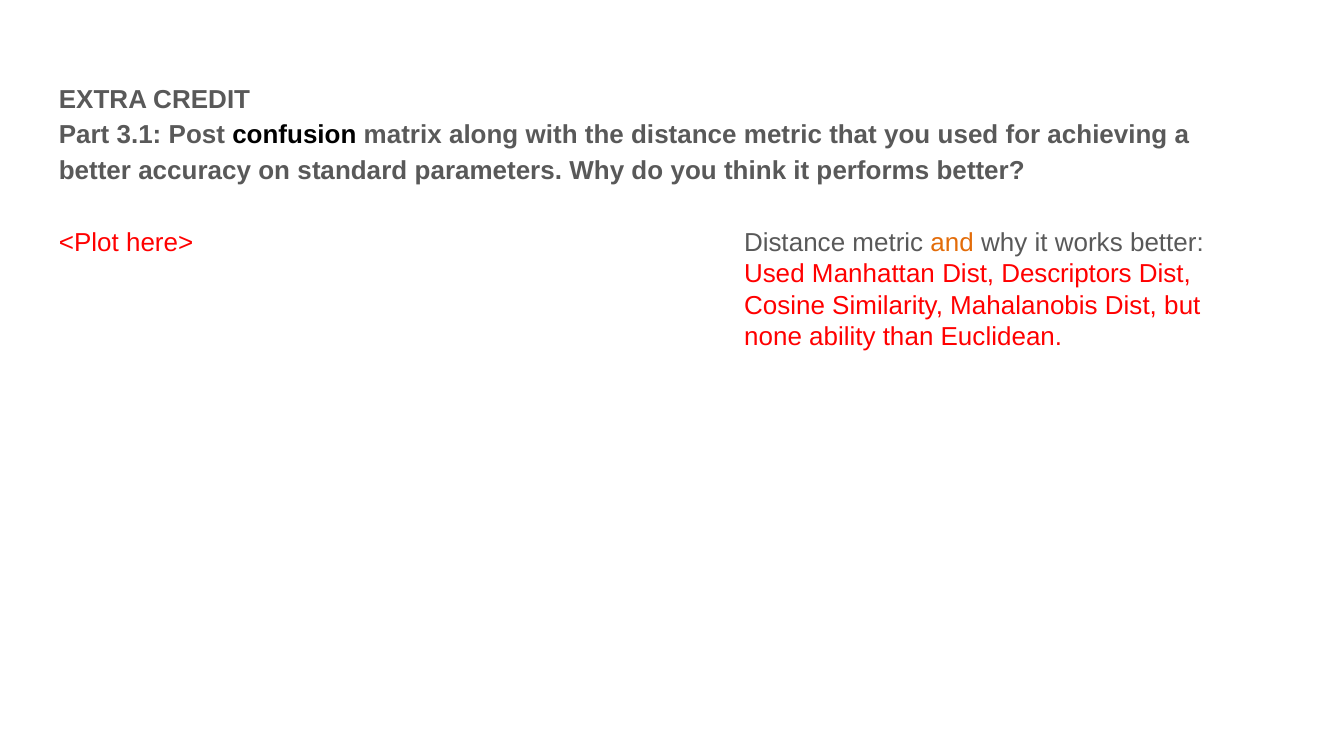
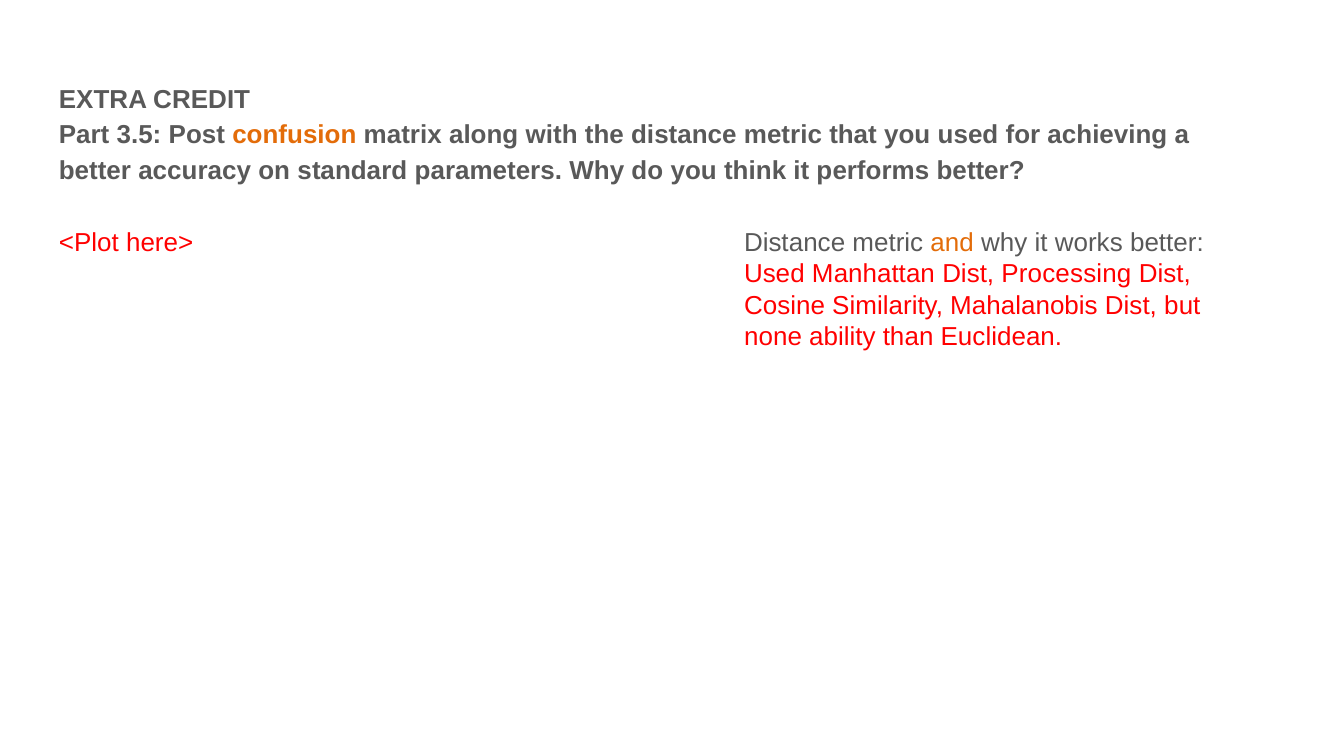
3.1: 3.1 -> 3.5
confusion colour: black -> orange
Descriptors: Descriptors -> Processing
